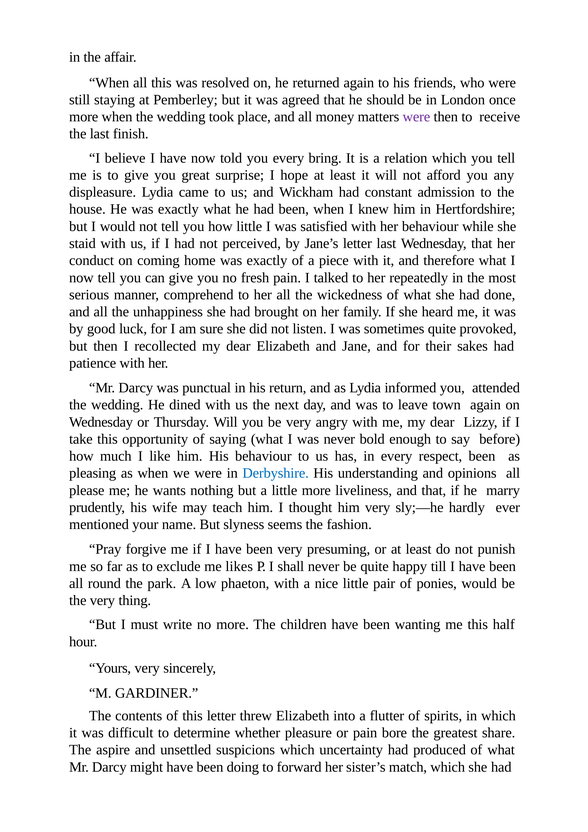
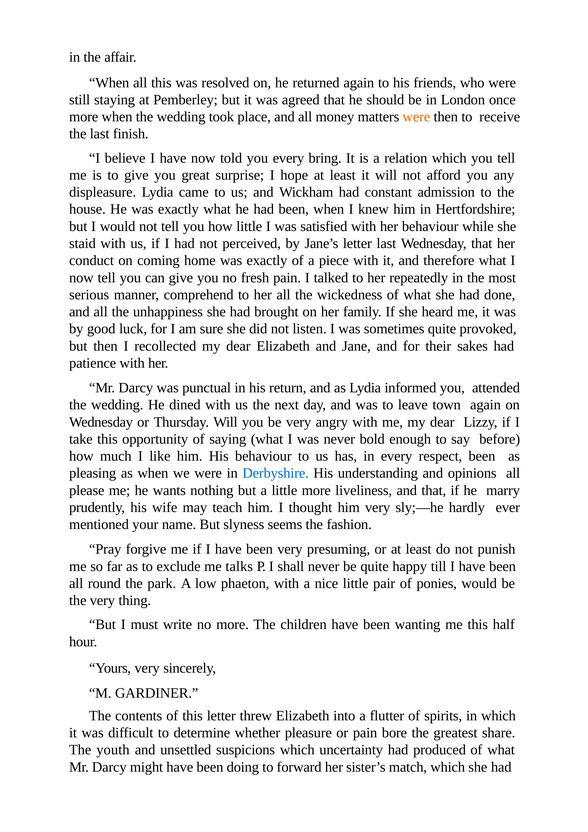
were at (416, 117) colour: purple -> orange
likes: likes -> talks
aspire: aspire -> youth
